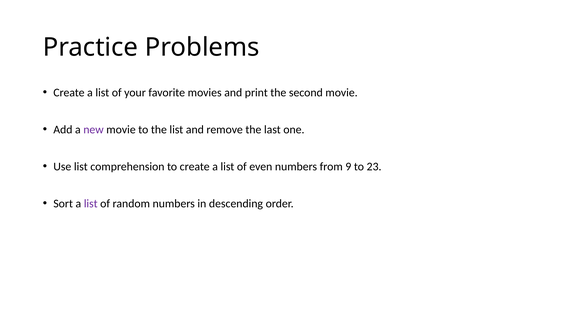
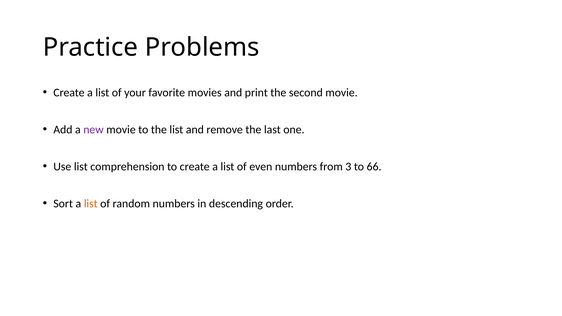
9: 9 -> 3
23: 23 -> 66
list at (91, 204) colour: purple -> orange
